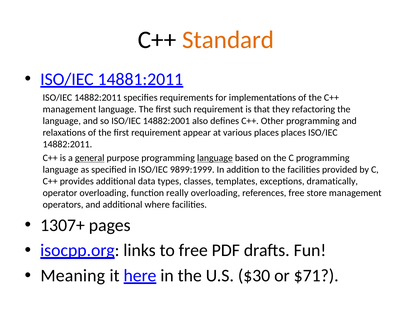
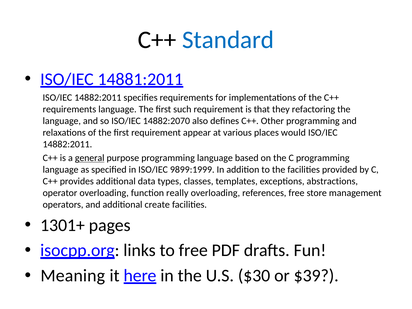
Standard colour: orange -> blue
management at (69, 109): management -> requirements
14882:2001: 14882:2001 -> 14882:2070
places places: places -> would
language at (215, 158) underline: present -> none
dramatically: dramatically -> abstractions
where: where -> create
1307+: 1307+ -> 1301+
$71: $71 -> $39
